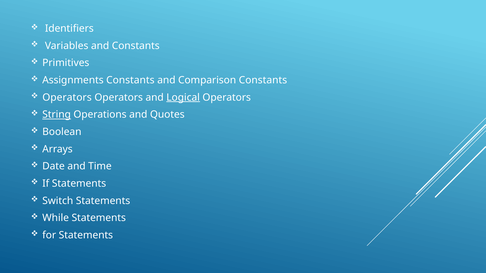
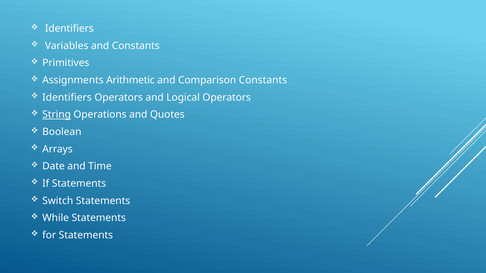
Assignments Constants: Constants -> Arithmetic
Operators at (67, 98): Operators -> Identifiers
Logical underline: present -> none
